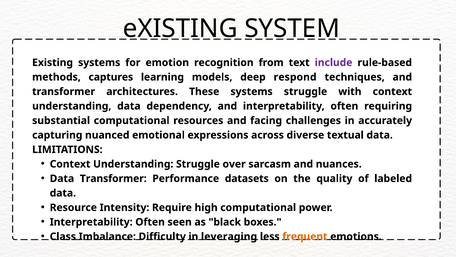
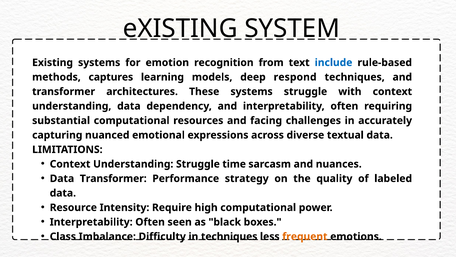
include colour: purple -> blue
over: over -> time
datasets: datasets -> strategy
in leveraging: leveraging -> techniques
